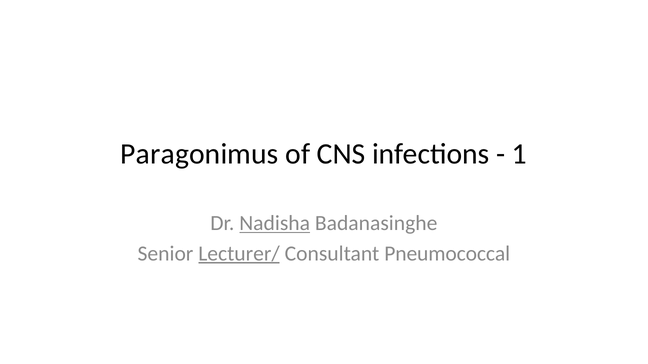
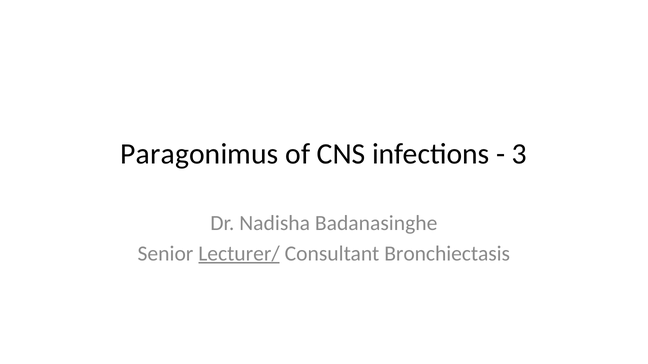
1: 1 -> 3
Nadisha underline: present -> none
Pneumococcal: Pneumococcal -> Bronchiectasis
